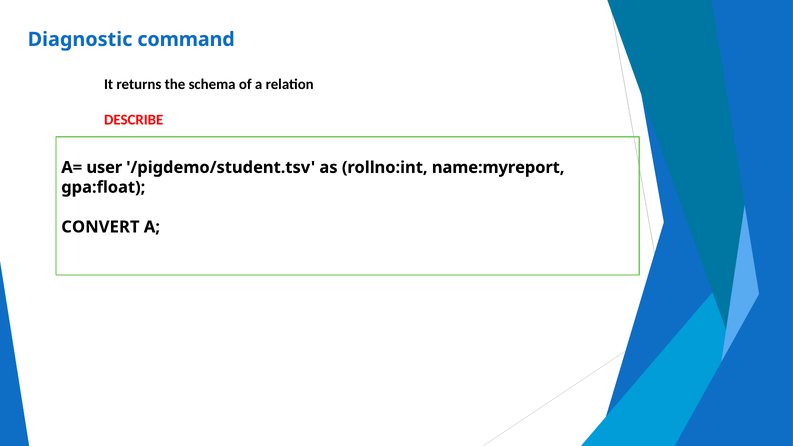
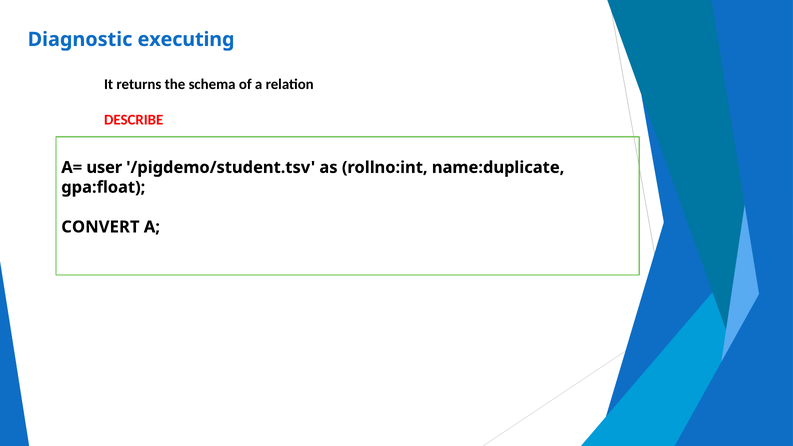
command: command -> executing
name:myreport: name:myreport -> name:duplicate
